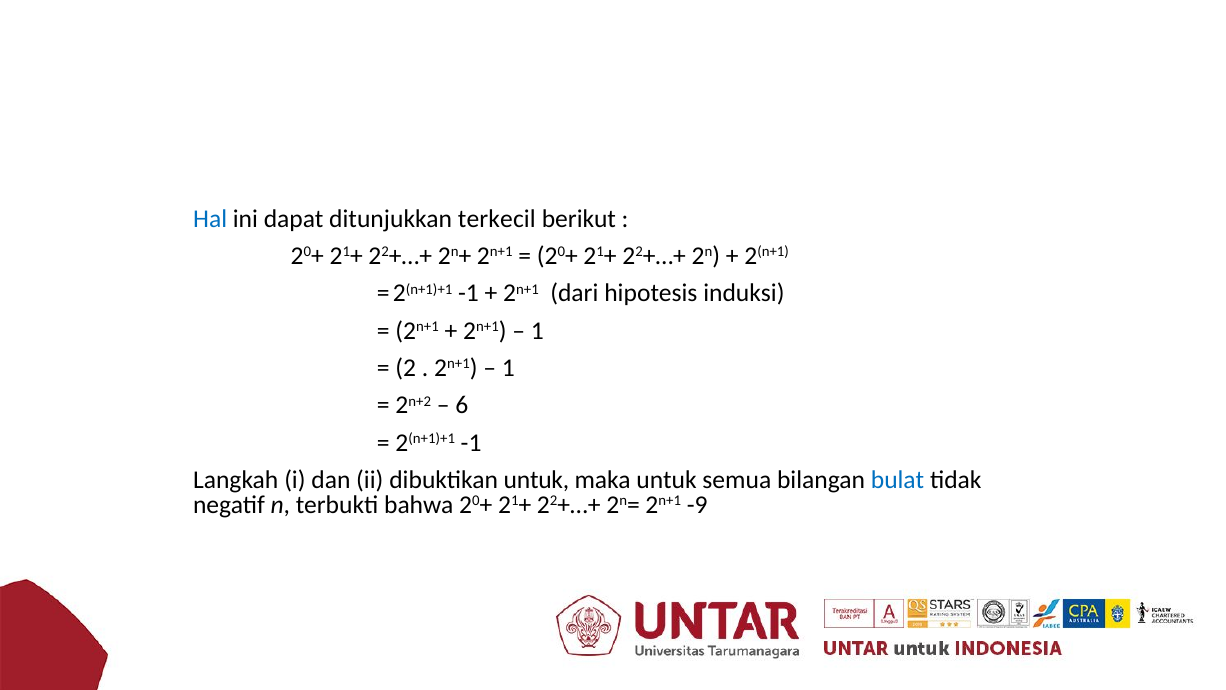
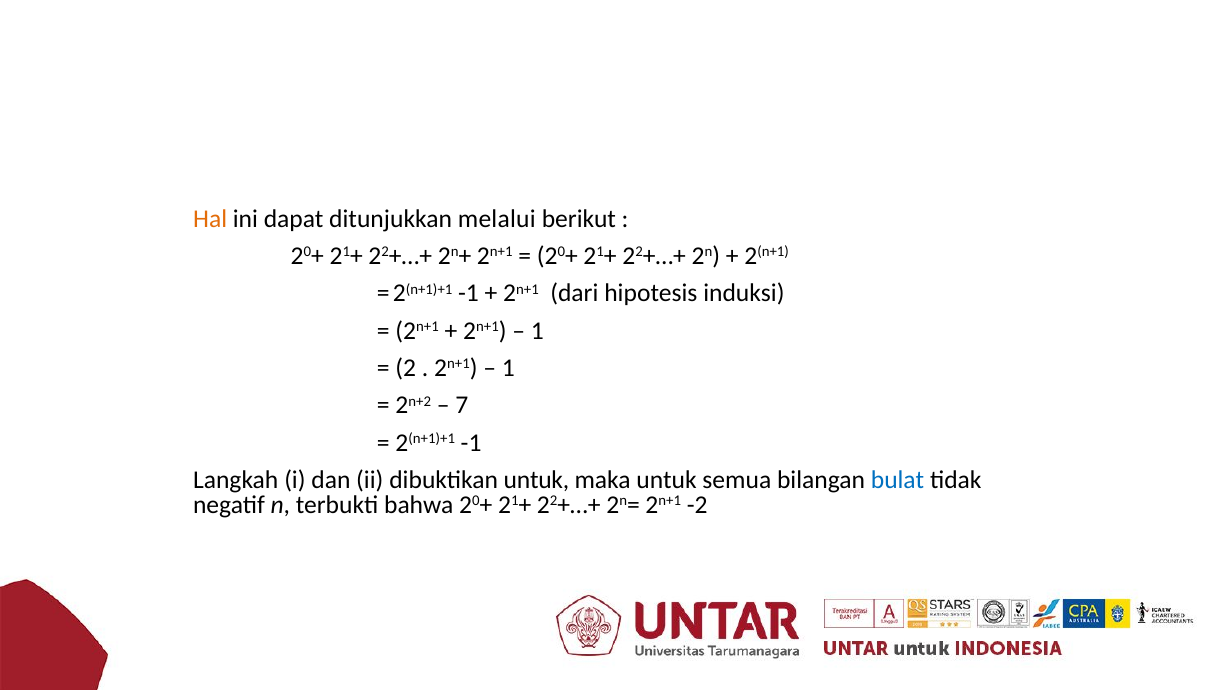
Hal colour: blue -> orange
terkecil: terkecil -> melalui
6: 6 -> 7
-9: -9 -> -2
